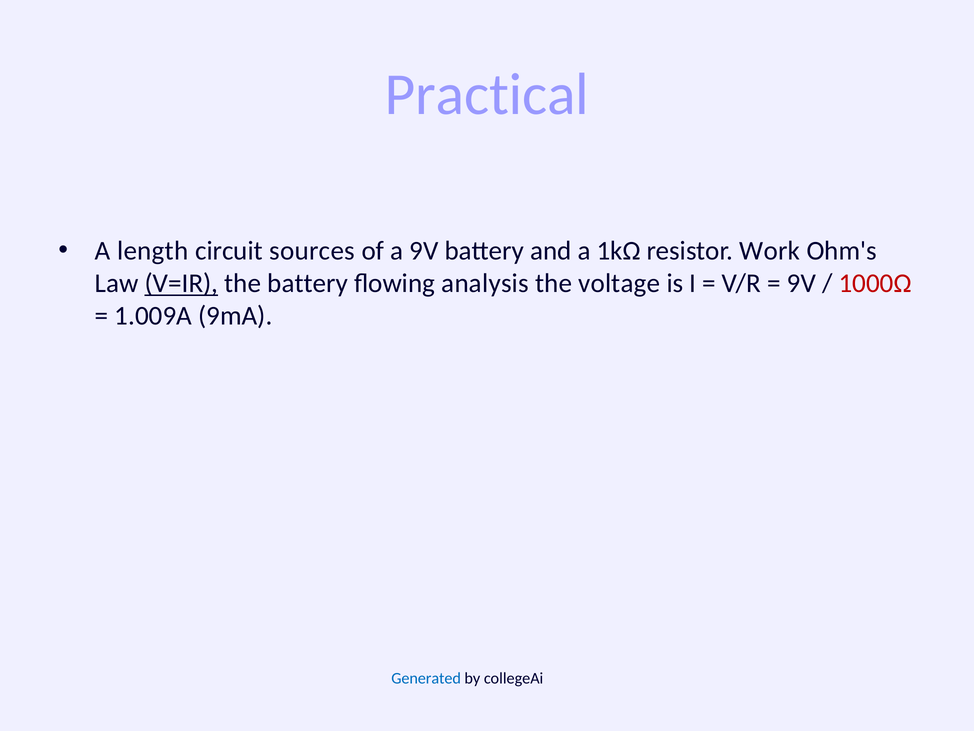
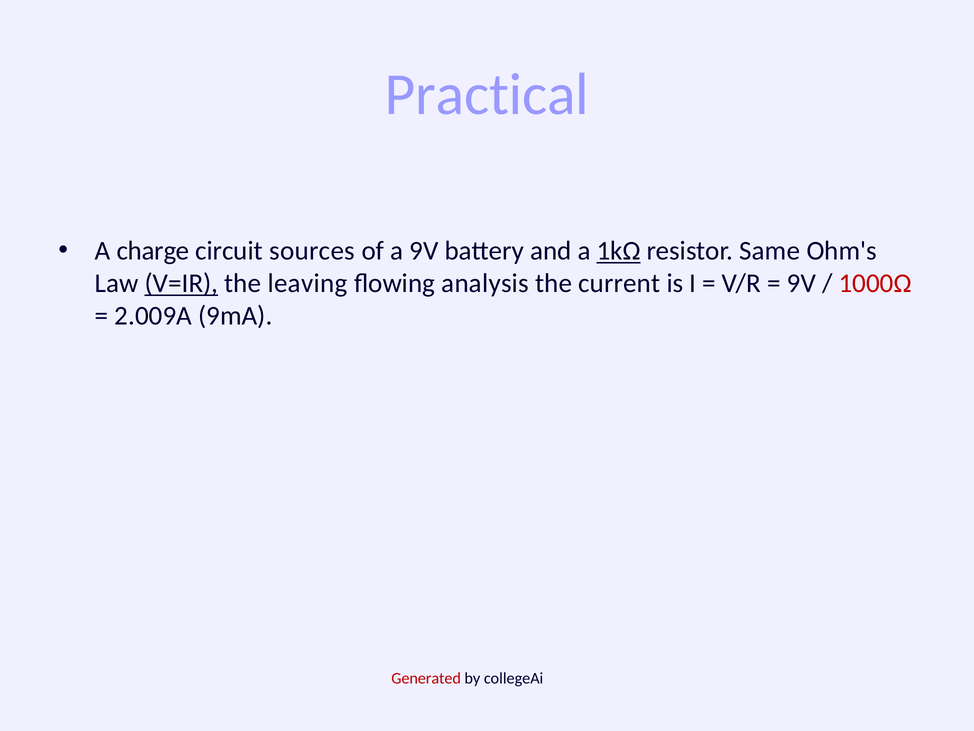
length: length -> charge
1kΩ underline: none -> present
Work: Work -> Same
the battery: battery -> leaving
voltage: voltage -> current
1.009A: 1.009A -> 2.009A
Generated colour: blue -> red
